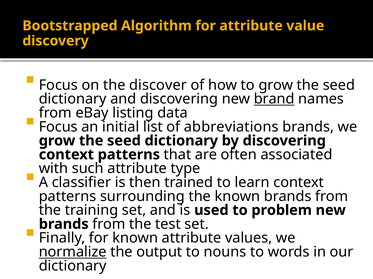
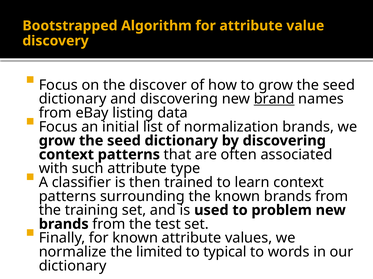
abbreviations: abbreviations -> normalization
normalize underline: present -> none
output: output -> limited
nouns: nouns -> typical
